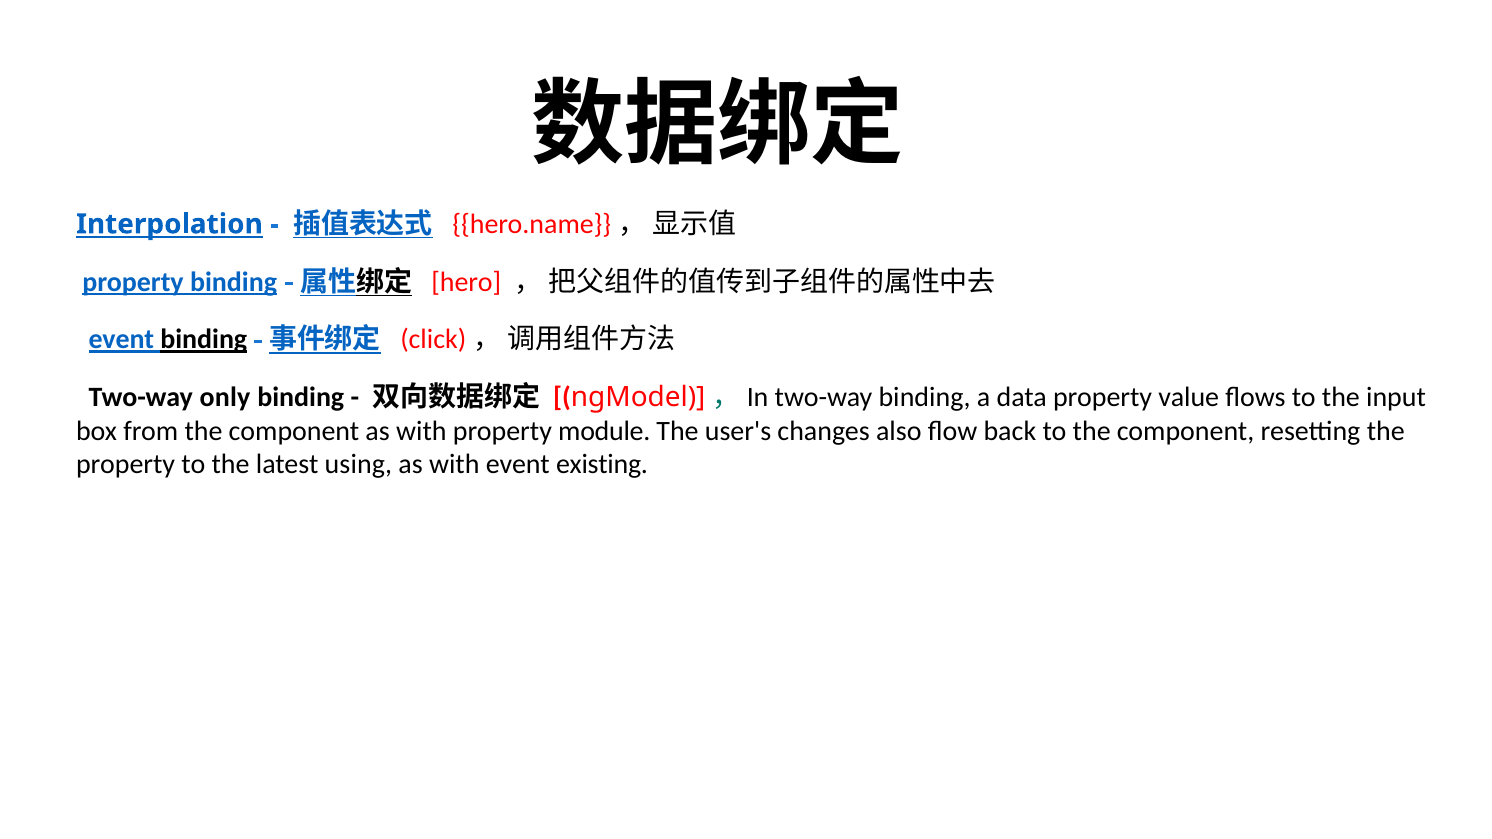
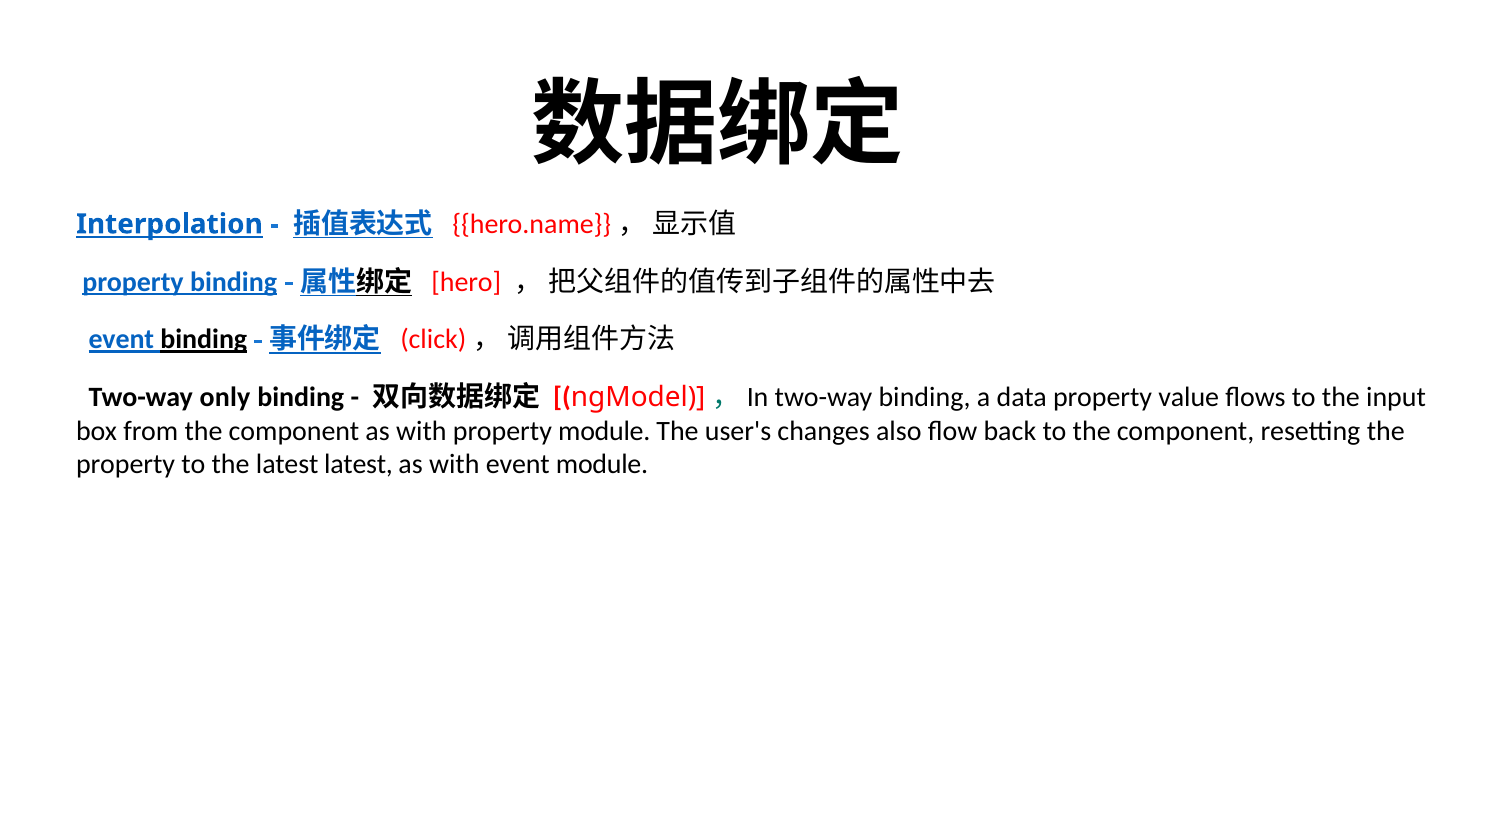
latest using: using -> latest
event existing: existing -> module
